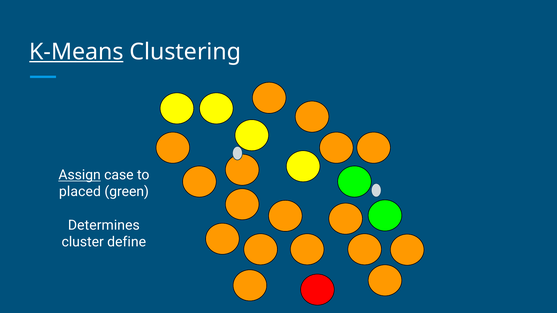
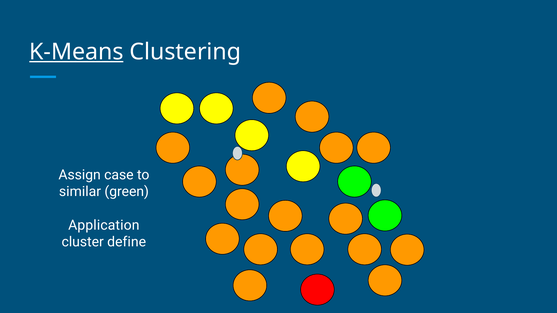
Assign underline: present -> none
placed: placed -> similar
Determines: Determines -> Application
